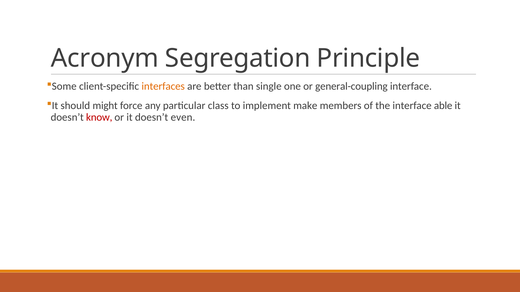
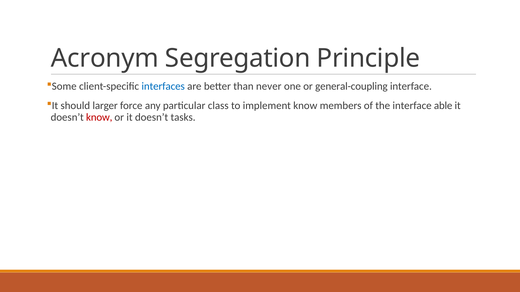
interfaces colour: orange -> blue
single: single -> never
might: might -> larger
implement make: make -> know
even: even -> tasks
